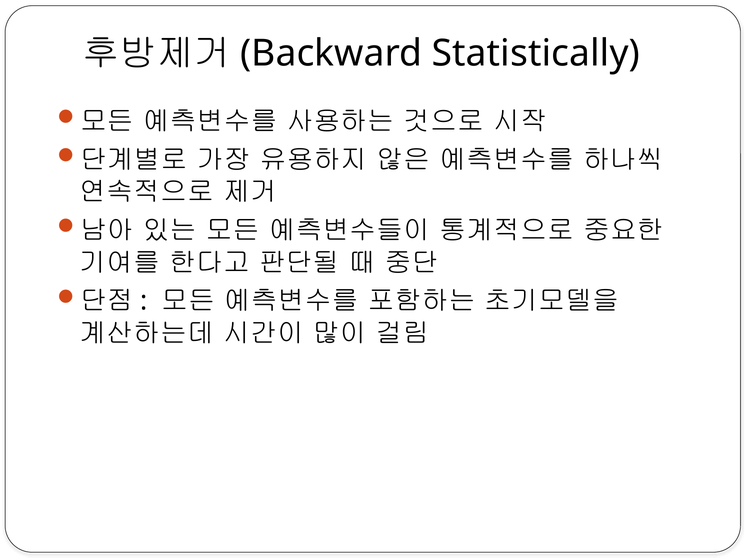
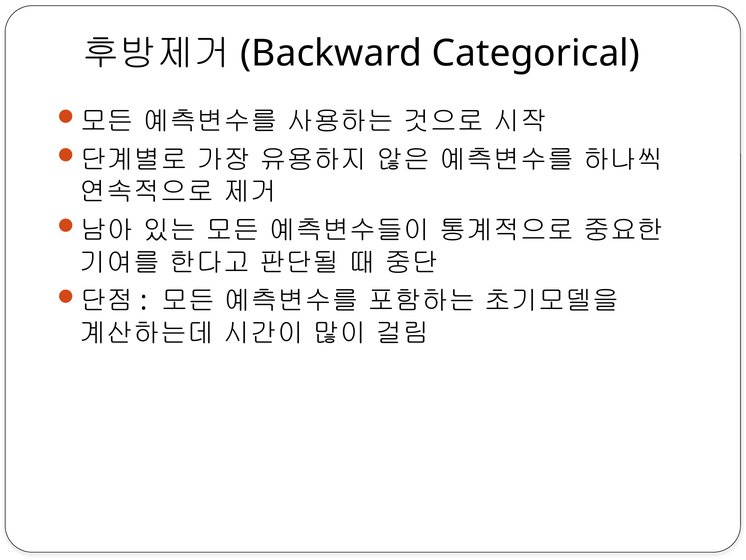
Statistically: Statistically -> Categorical
